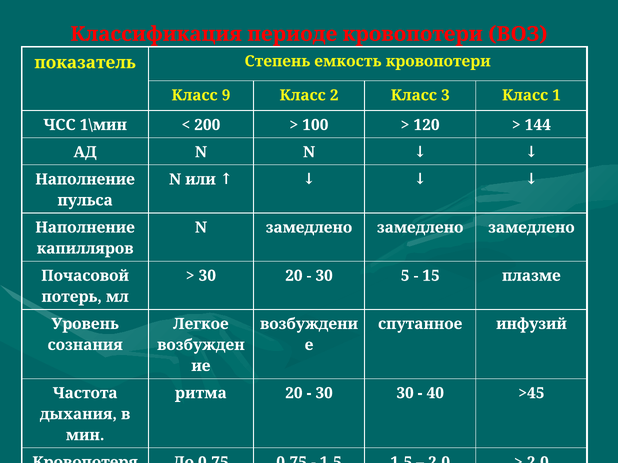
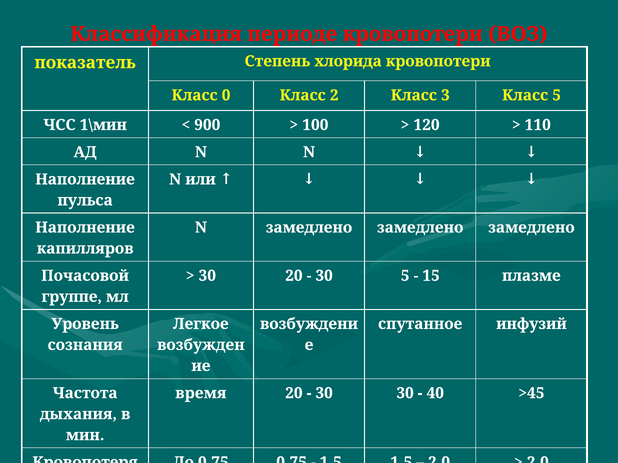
емкость: емкость -> хлорида
9: 9 -> 0
Класс 1: 1 -> 5
200: 200 -> 900
144: 144 -> 110
потерь: потерь -> группе
ритма: ритма -> время
